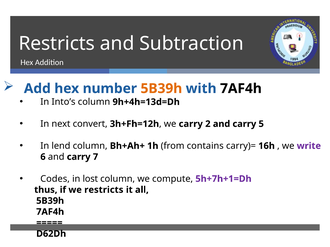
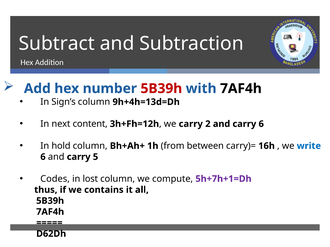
Restricts at (57, 44): Restricts -> Subtract
5B39h at (161, 89) colour: orange -> red
Into’s: Into’s -> Sign’s
convert: convert -> content
carry 5: 5 -> 6
lend: lend -> hold
contains: contains -> between
write colour: purple -> blue
7: 7 -> 5
we restricts: restricts -> contains
